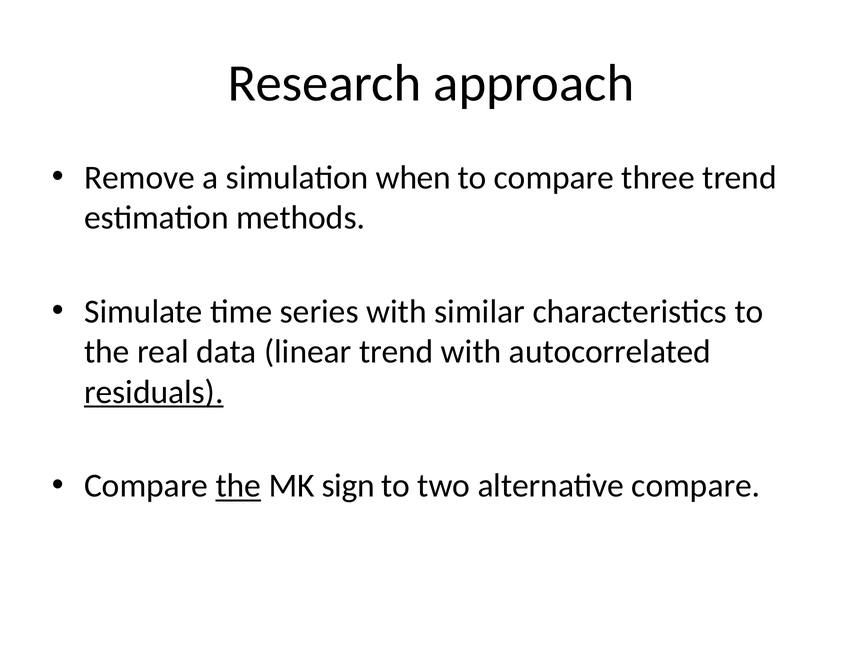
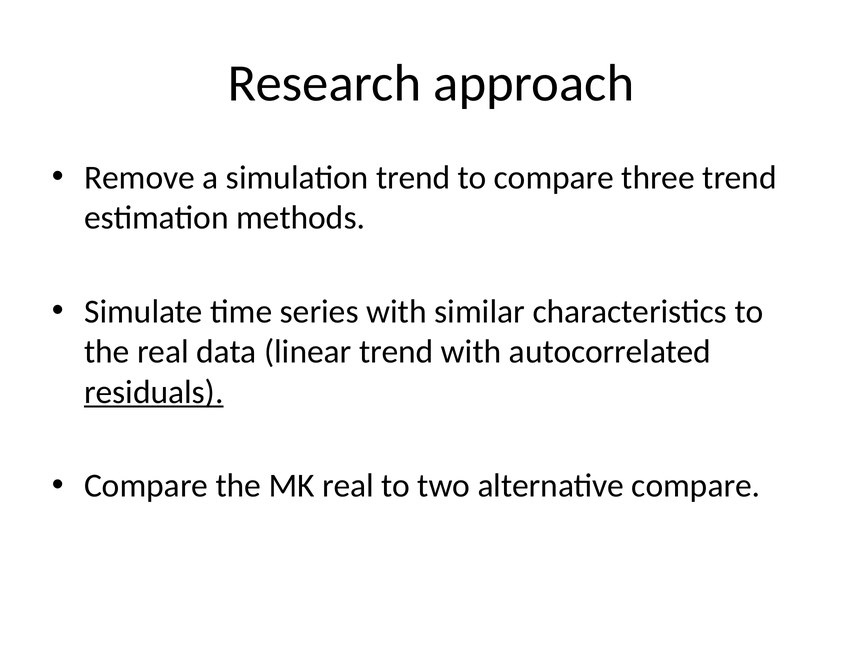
simulation when: when -> trend
the at (238, 486) underline: present -> none
MK sign: sign -> real
